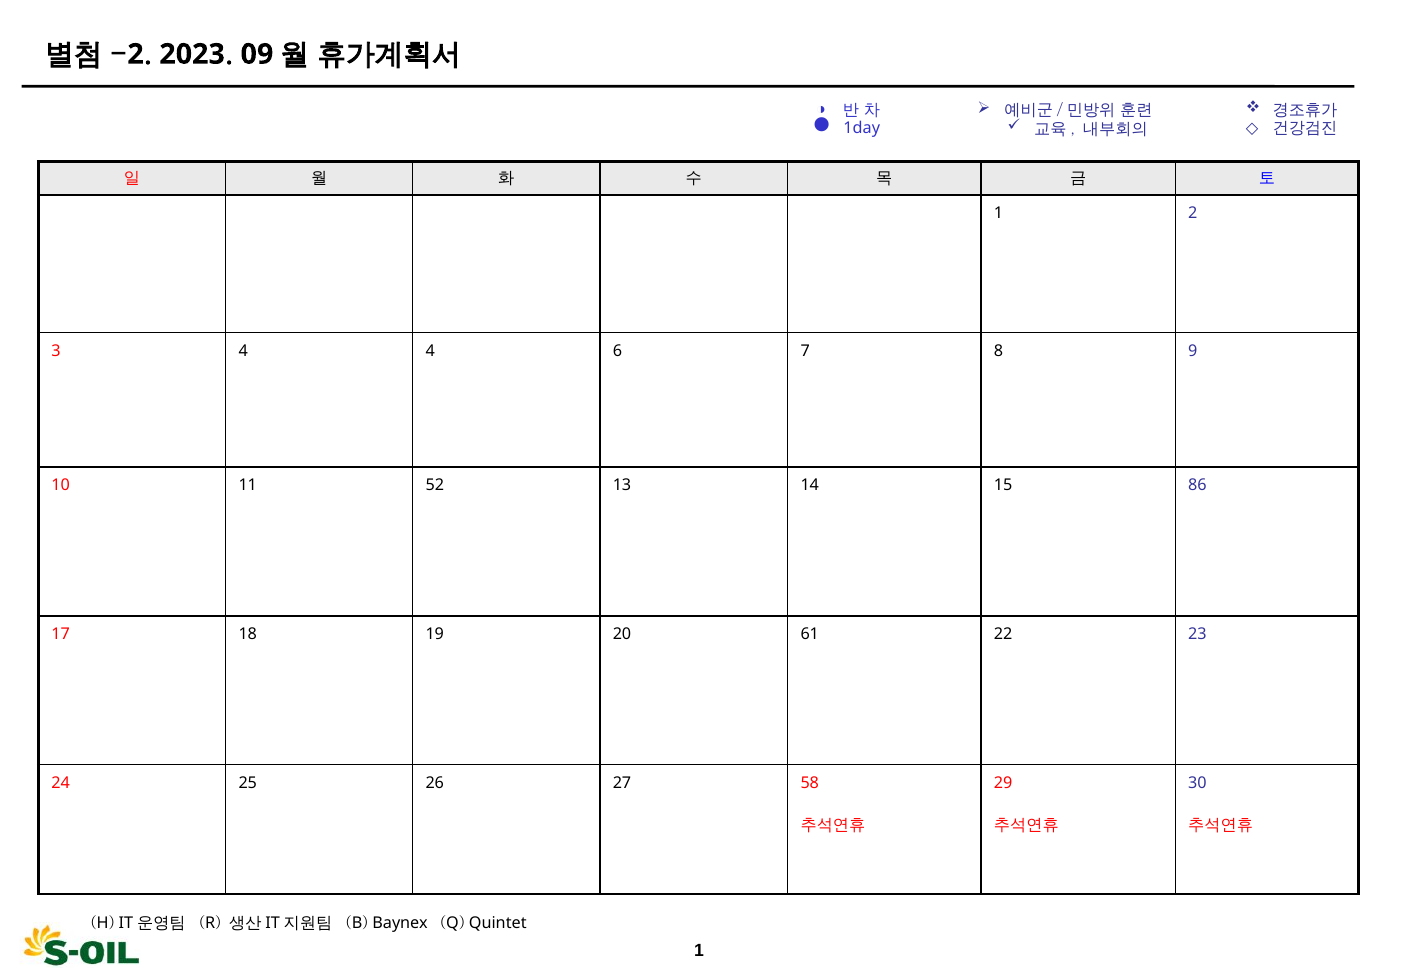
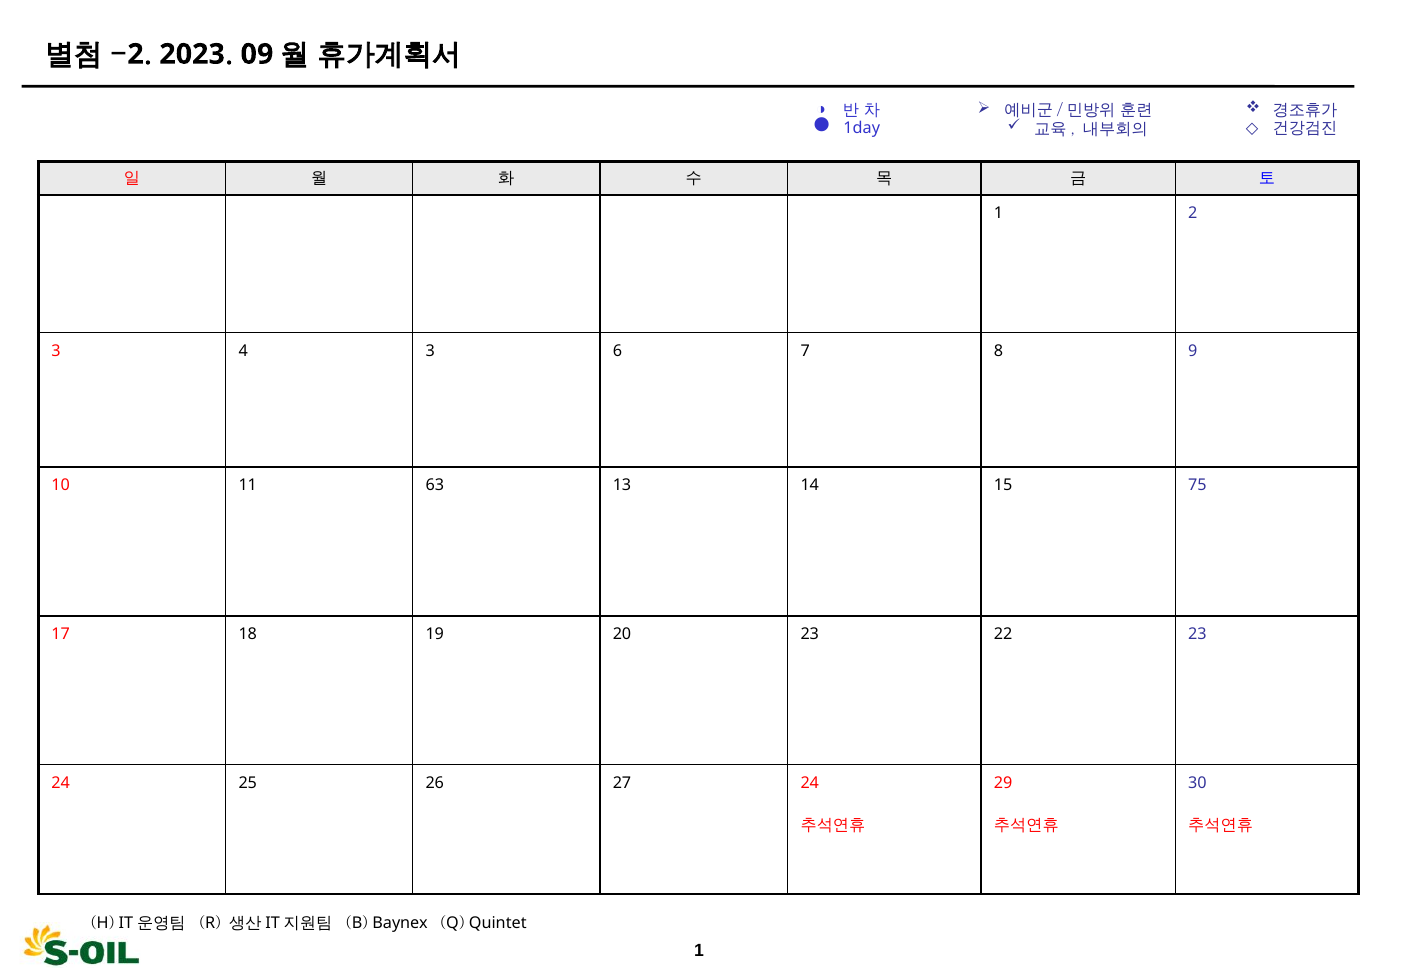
4 4: 4 -> 3
52: 52 -> 63
86: 86 -> 75
20 61: 61 -> 23
27 58: 58 -> 24
